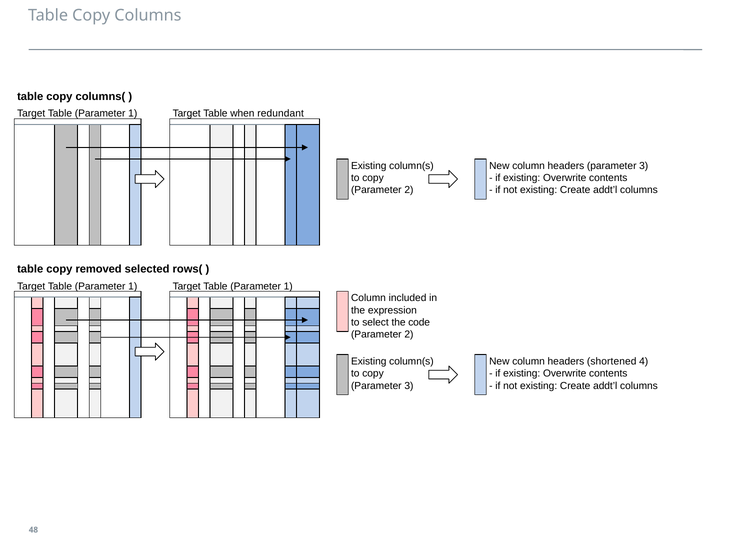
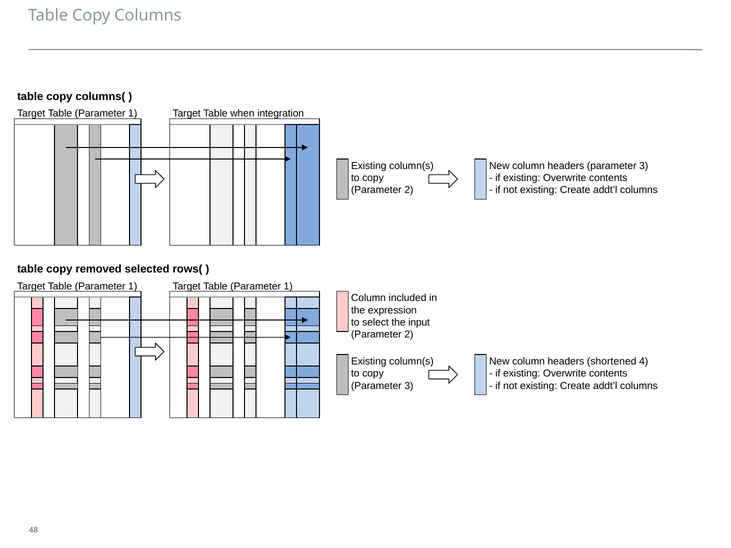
redundant: redundant -> integration
code: code -> input
